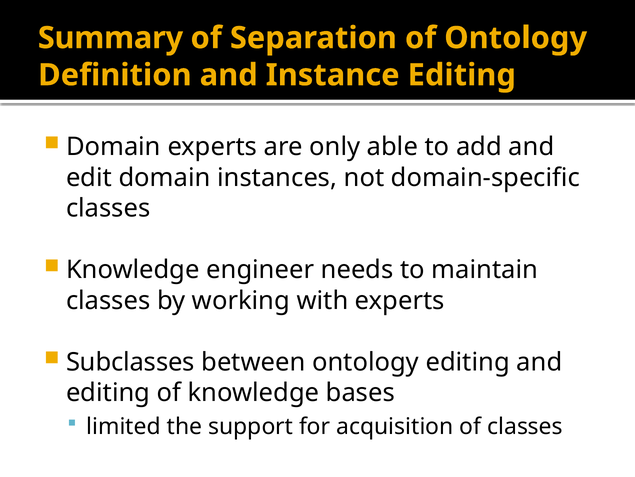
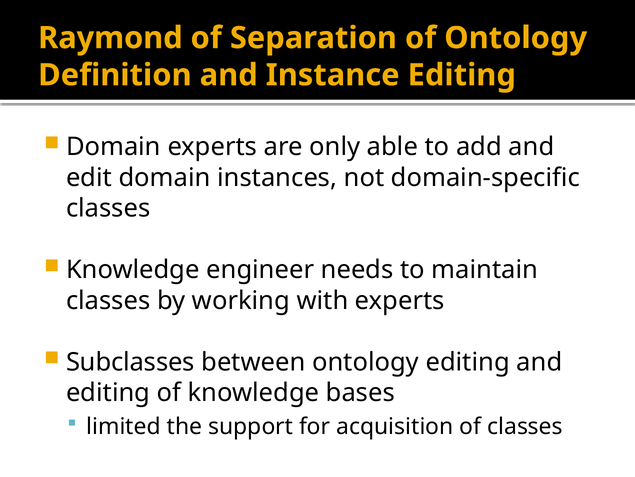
Summary: Summary -> Raymond
